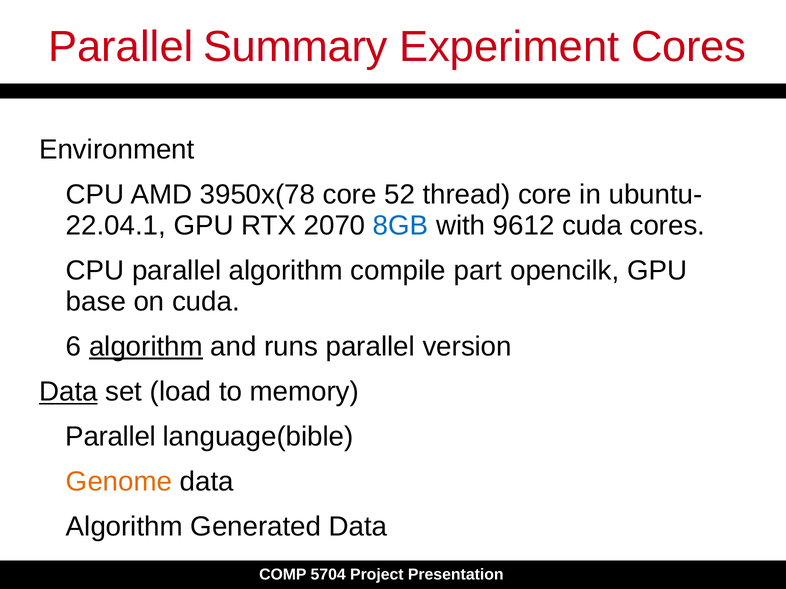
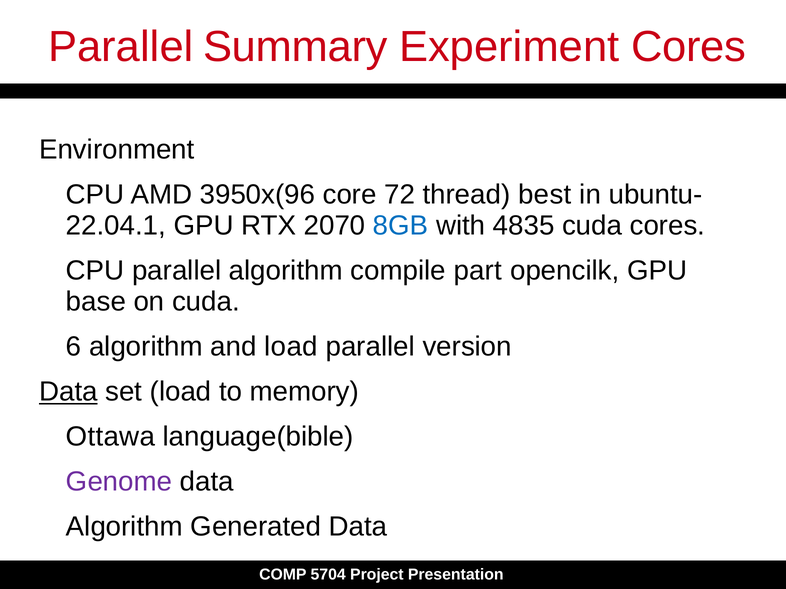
3950x(78: 3950x(78 -> 3950x(96
52: 52 -> 72
thread core: core -> best
9612: 9612 -> 4835
algorithm at (146, 347) underline: present -> none
and runs: runs -> load
Parallel at (111, 437): Parallel -> Ottawa
Genome colour: orange -> purple
